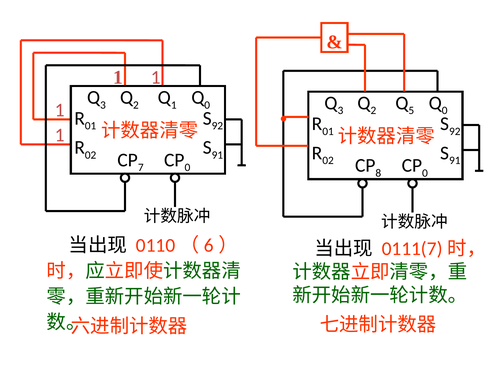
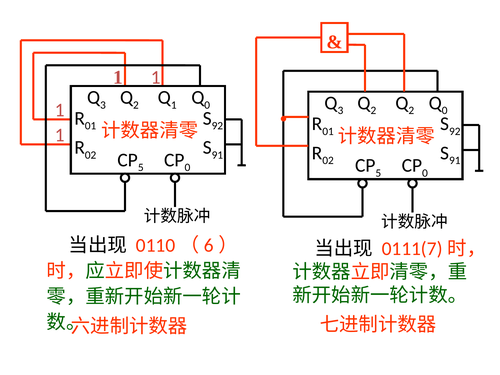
5 at (411, 111): 5 -> 2
7 at (141, 168): 7 -> 5
8 at (378, 173): 8 -> 5
